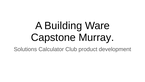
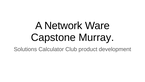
Building: Building -> Network
